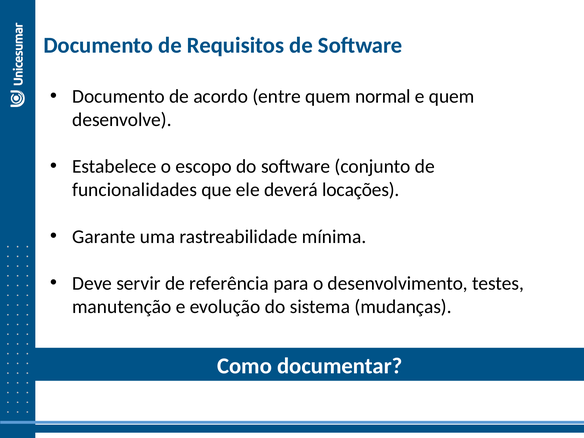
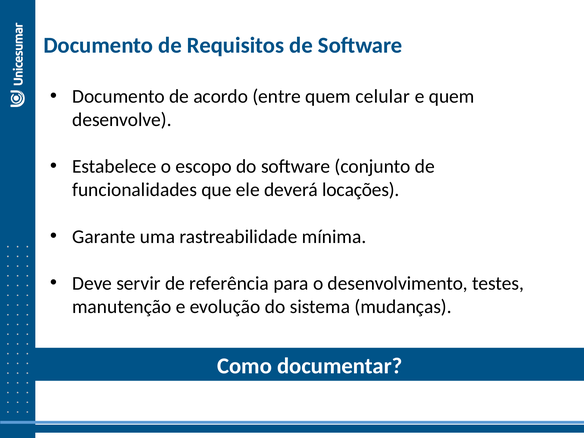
normal: normal -> celular
